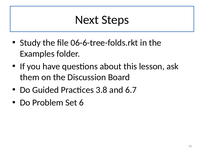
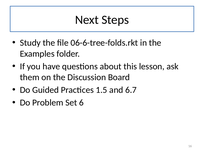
3.8: 3.8 -> 1.5
